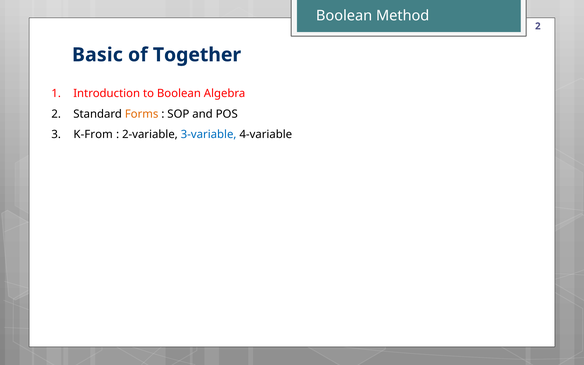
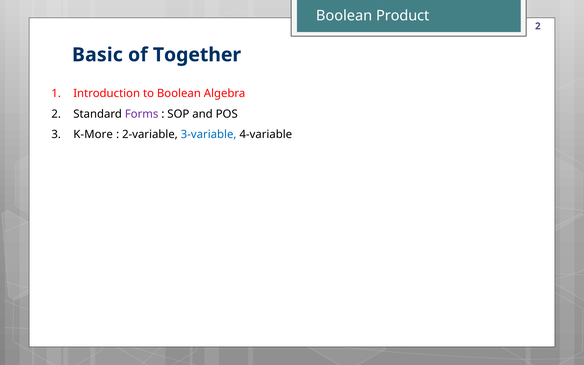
Method: Method -> Product
Forms colour: orange -> purple
K-From: K-From -> K-More
